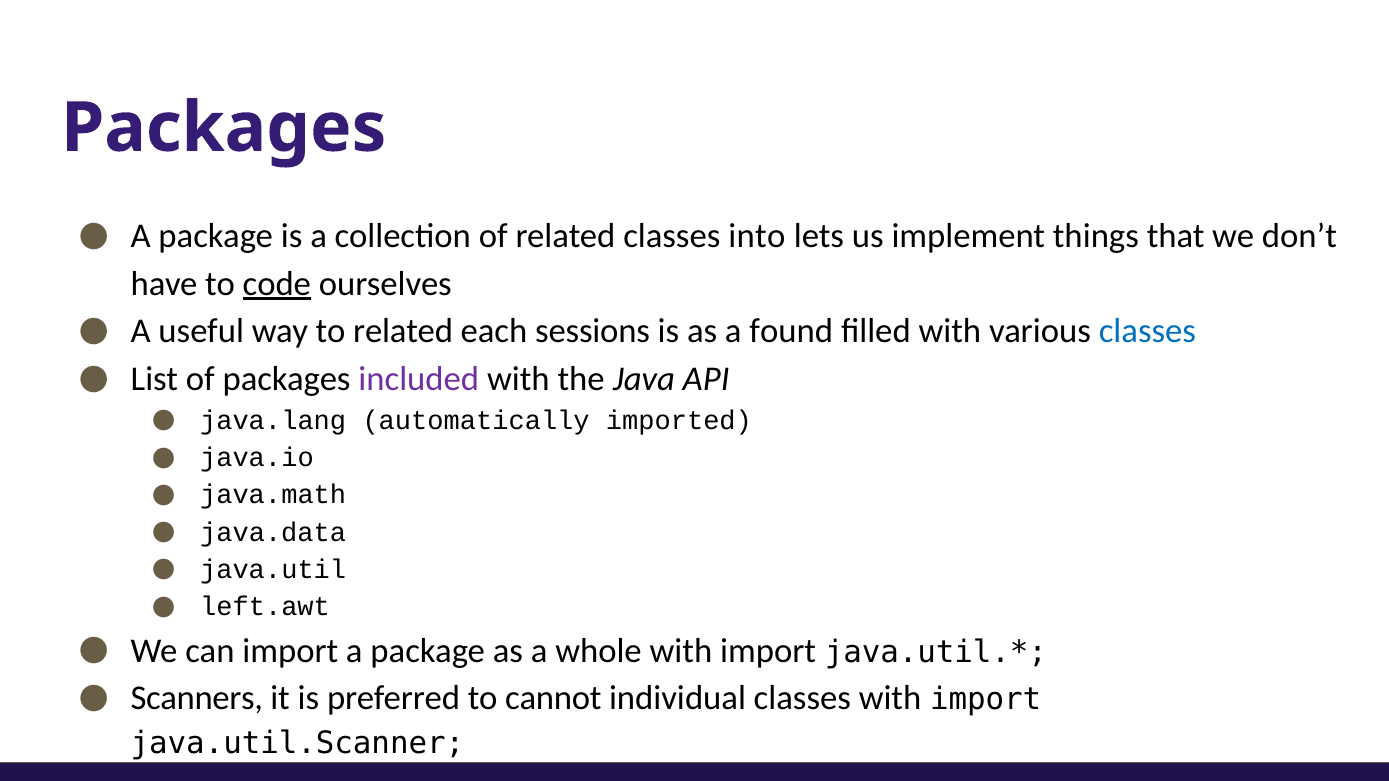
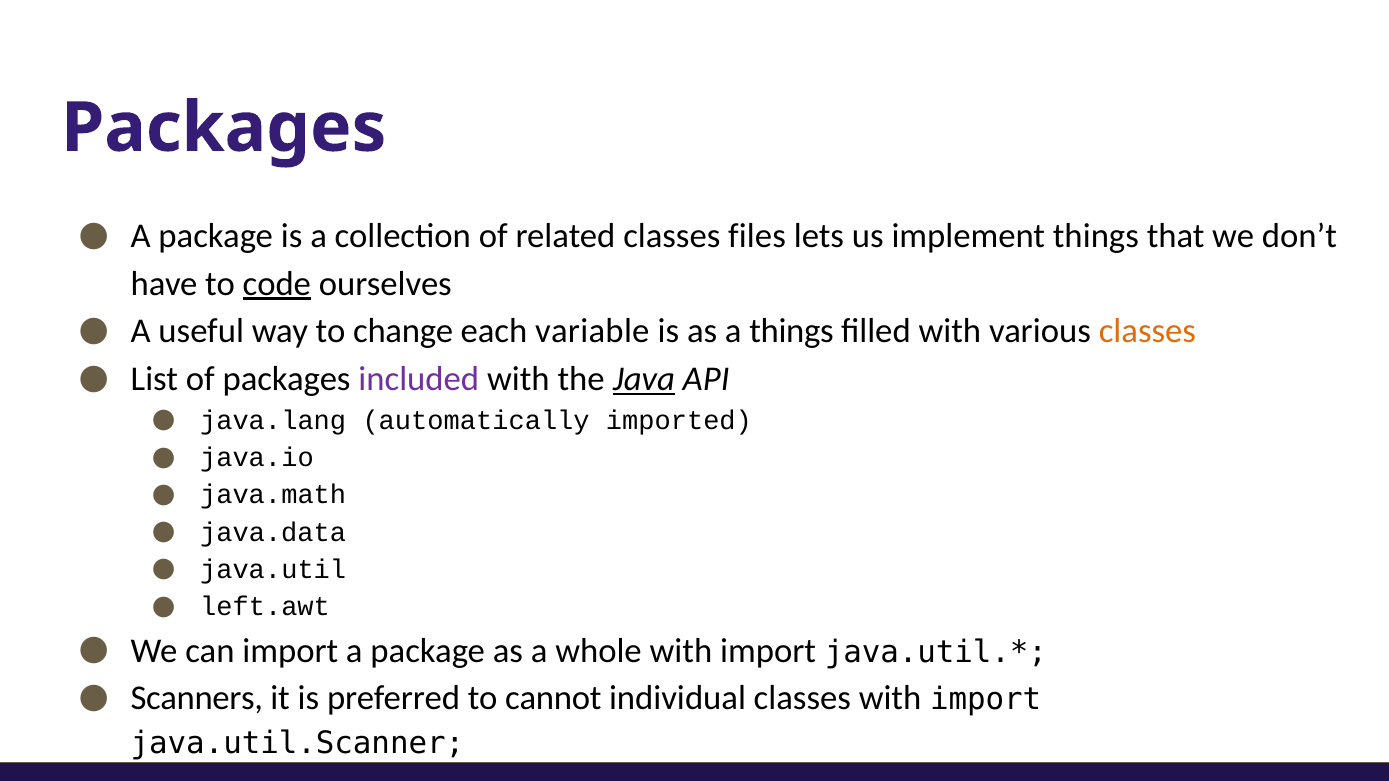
into: into -> files
to related: related -> change
sessions: sessions -> variable
a found: found -> things
classes at (1147, 332) colour: blue -> orange
Java underline: none -> present
